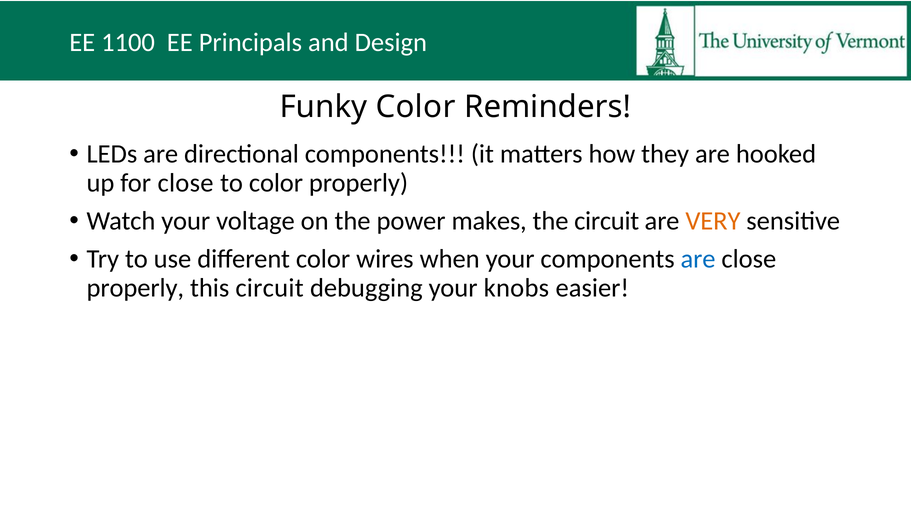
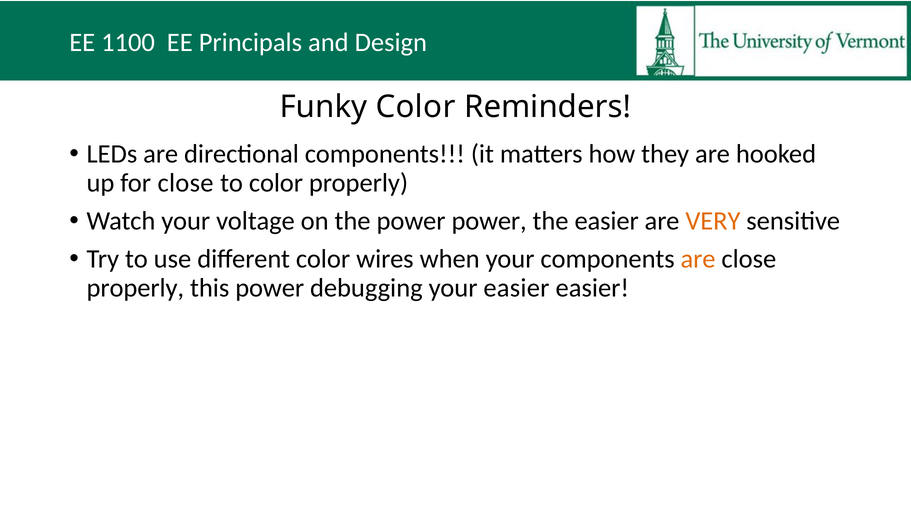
power makes: makes -> power
the circuit: circuit -> easier
are at (698, 259) colour: blue -> orange
this circuit: circuit -> power
your knobs: knobs -> easier
